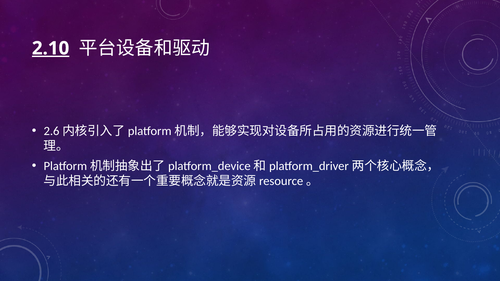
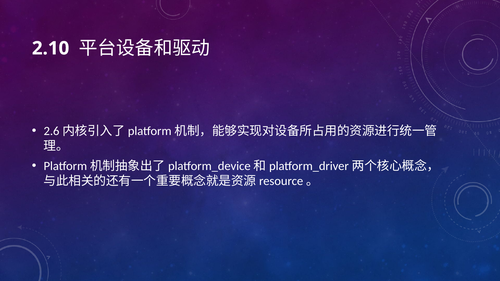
2.10 underline: present -> none
